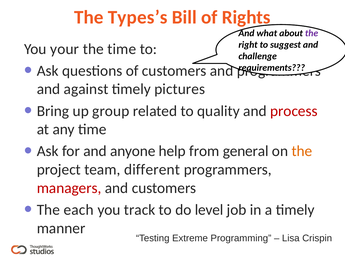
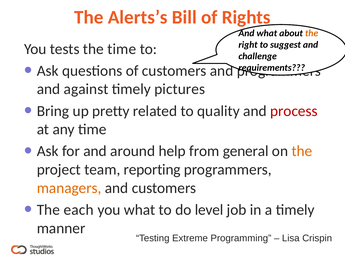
Types’s: Types’s -> Alerts’s
the at (312, 33) colour: purple -> orange
your: your -> tests
group: group -> pretty
anyone: anyone -> around
different: different -> reporting
managers colour: red -> orange
you track: track -> what
